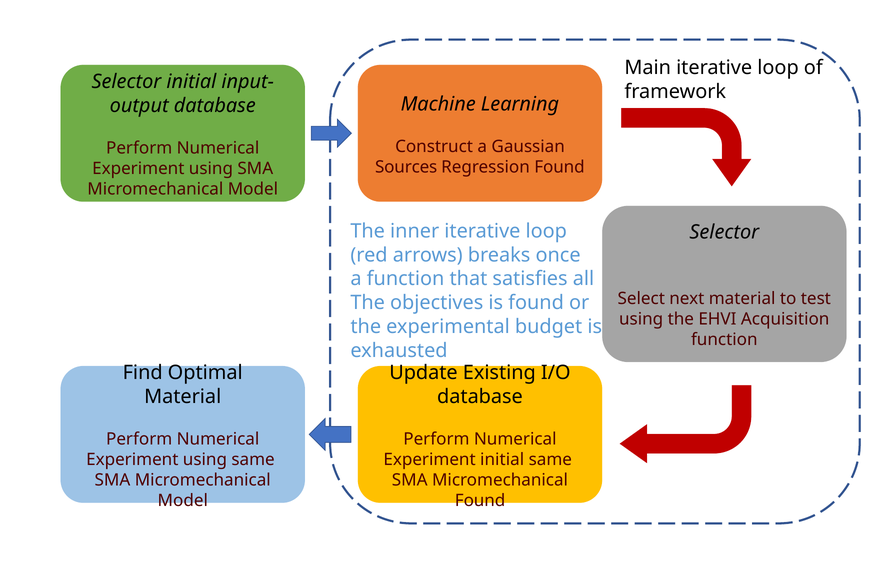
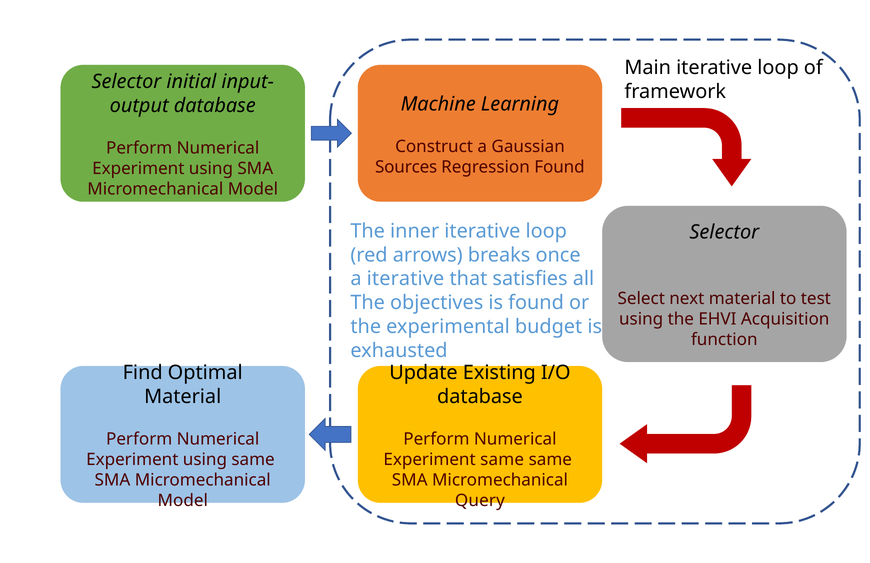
a function: function -> iterative
Experiment initial: initial -> same
Found at (480, 500): Found -> Query
